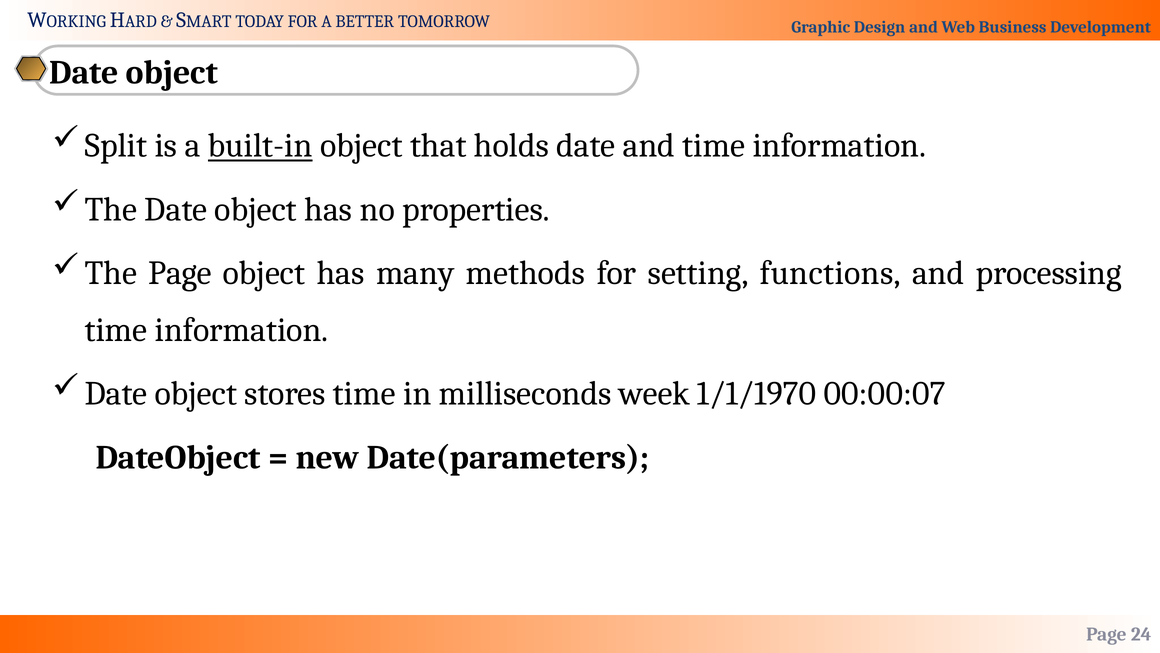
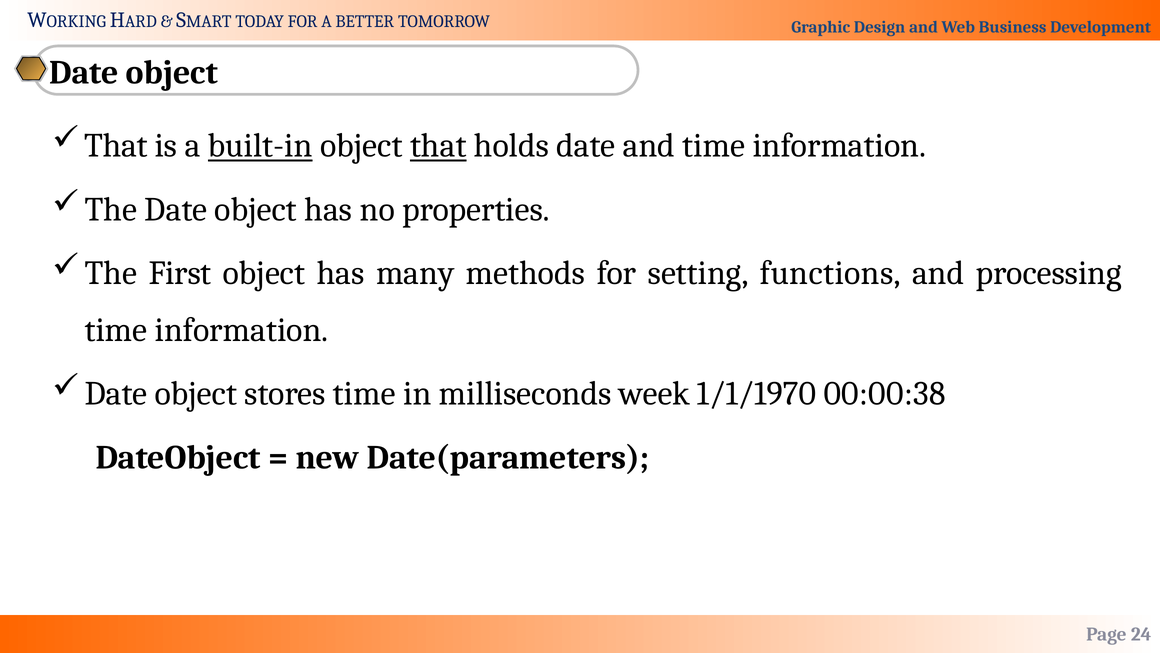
Split at (116, 146): Split -> That
that at (438, 146) underline: none -> present
The Page: Page -> First
00:00:07: 00:00:07 -> 00:00:38
